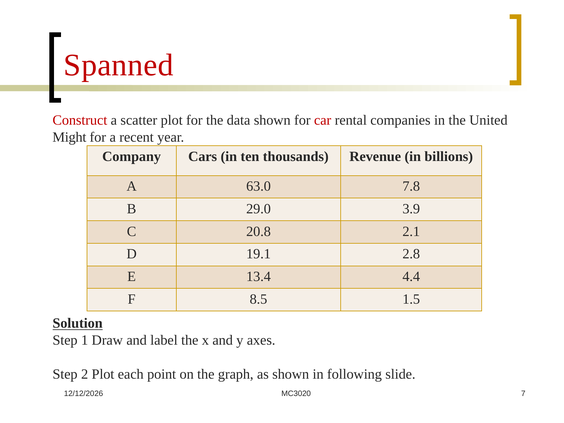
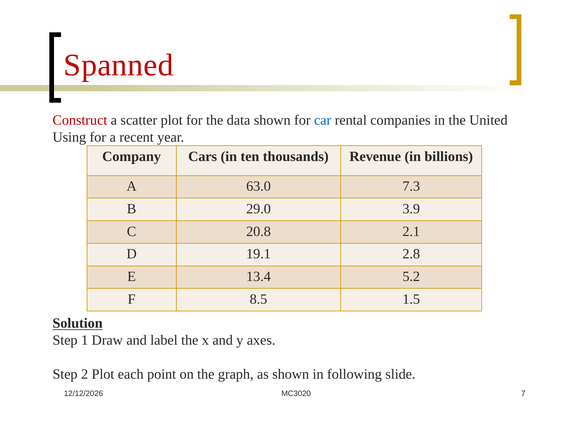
car colour: red -> blue
Might: Might -> Using
7.8: 7.8 -> 7.3
4.4: 4.4 -> 5.2
